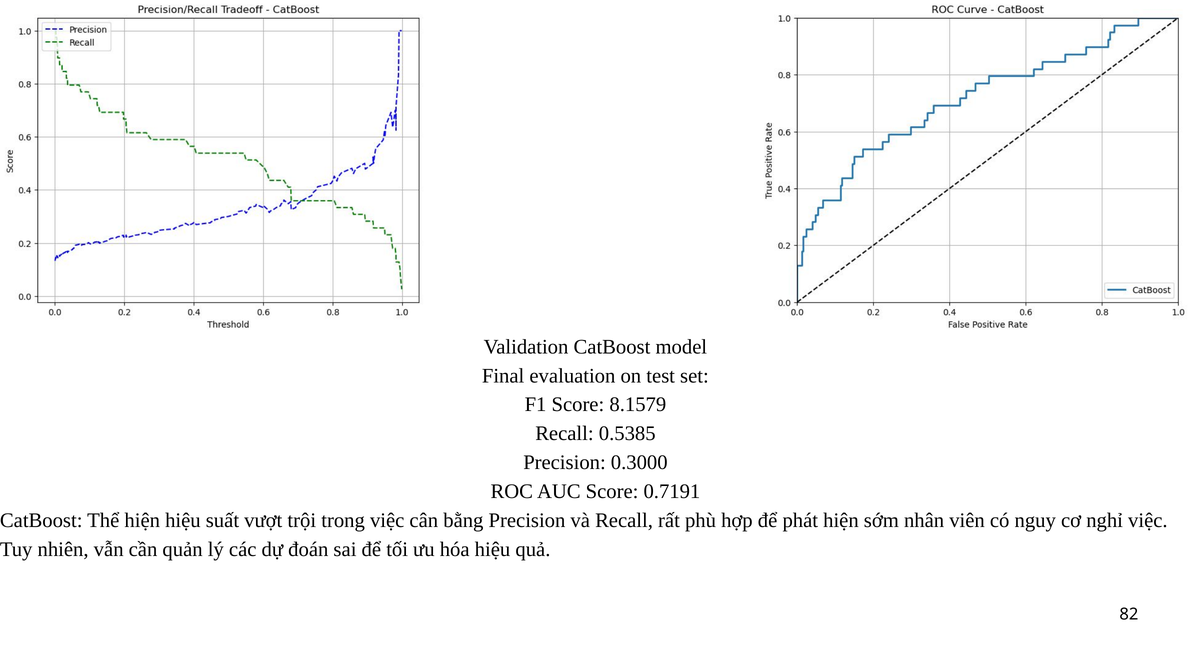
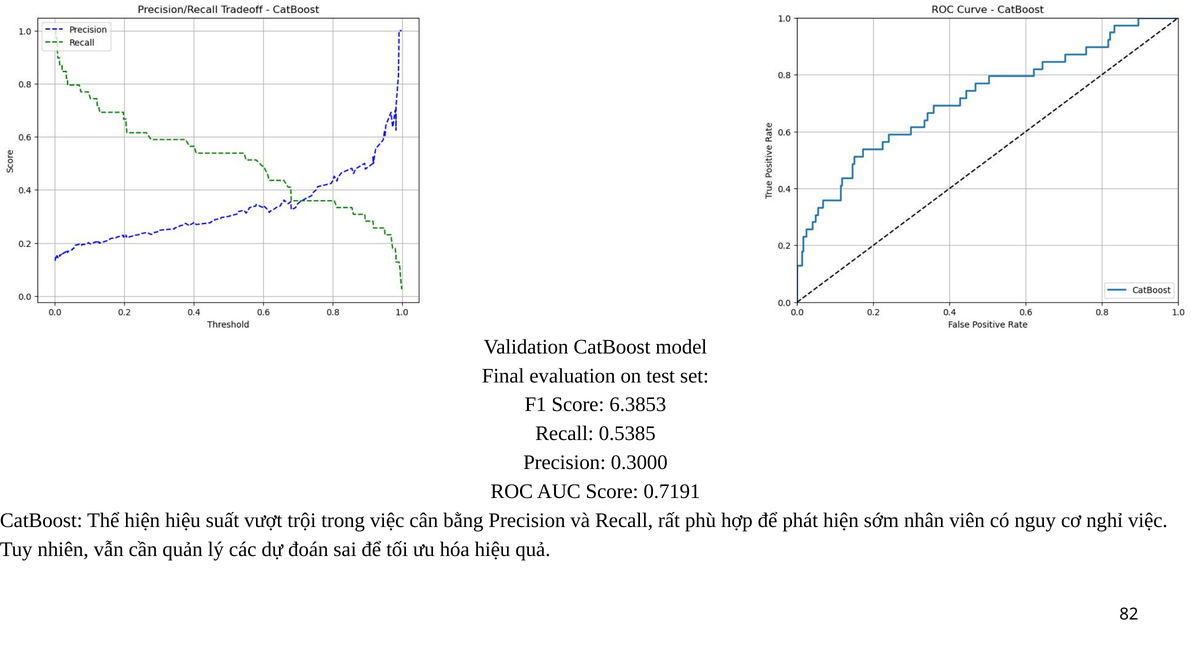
8.1579: 8.1579 -> 6.3853
